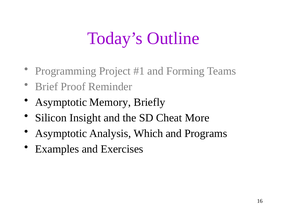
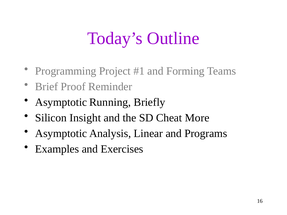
Memory: Memory -> Running
Which: Which -> Linear
